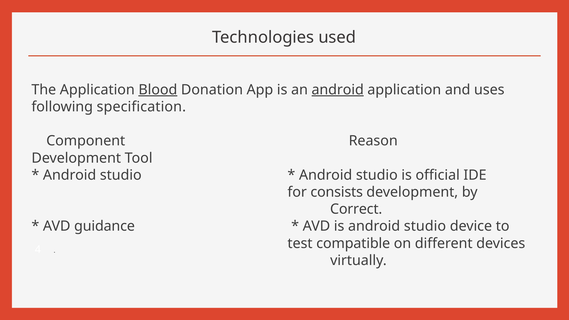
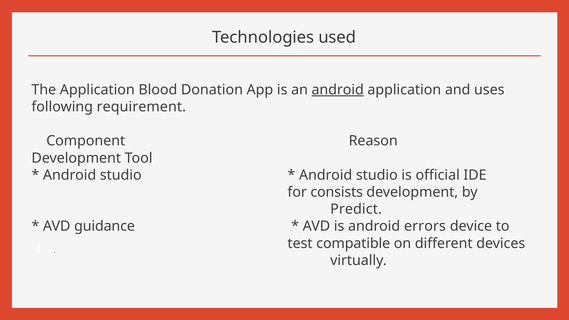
Blood underline: present -> none
specification: specification -> requirement
Correct: Correct -> Predict
is android studio: studio -> errors
